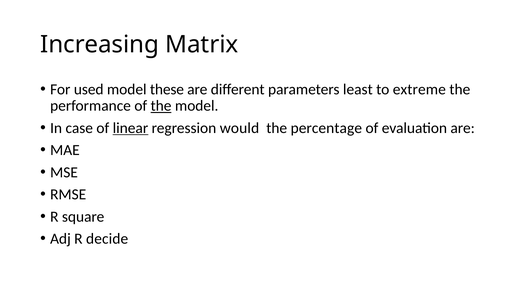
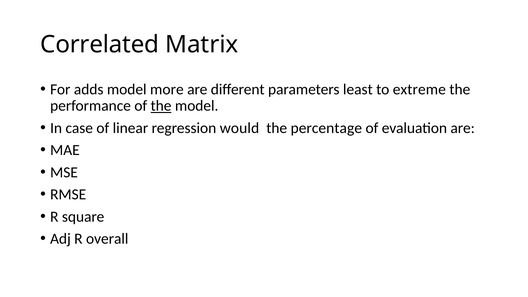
Increasing: Increasing -> Correlated
used: used -> adds
these: these -> more
linear underline: present -> none
decide: decide -> overall
